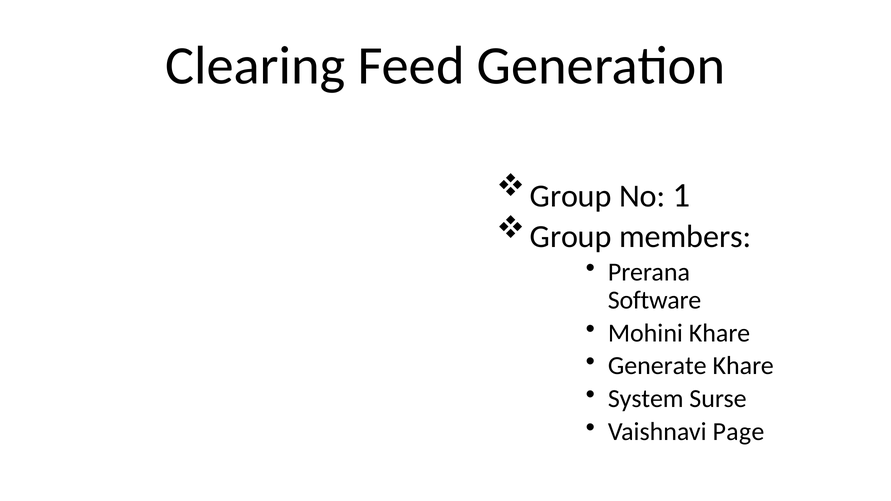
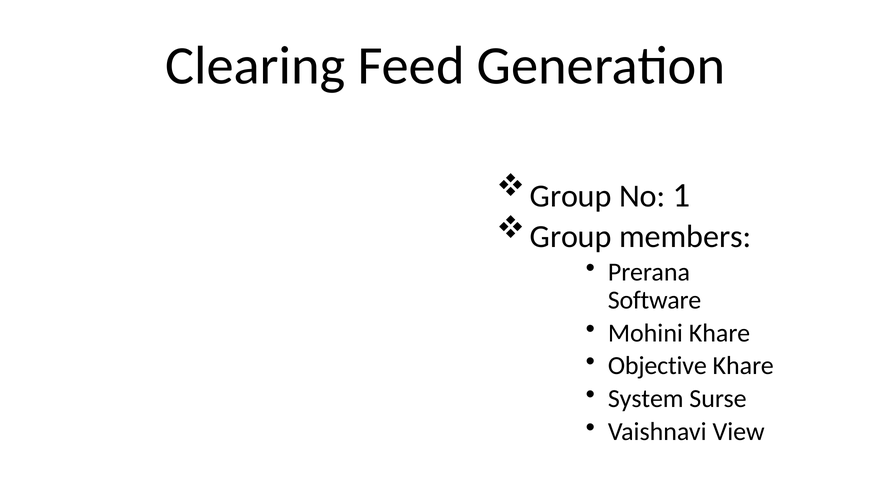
Generate: Generate -> Objective
Page: Page -> View
